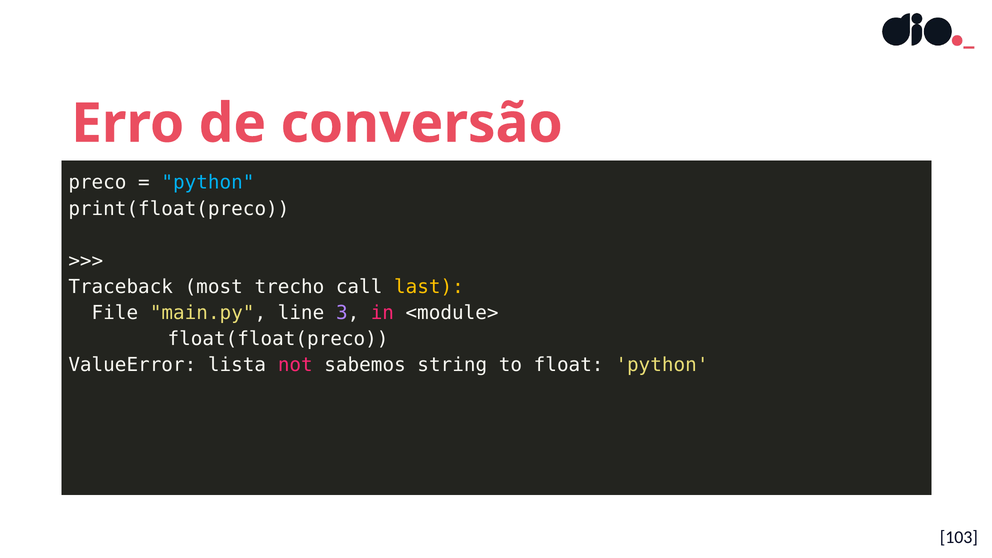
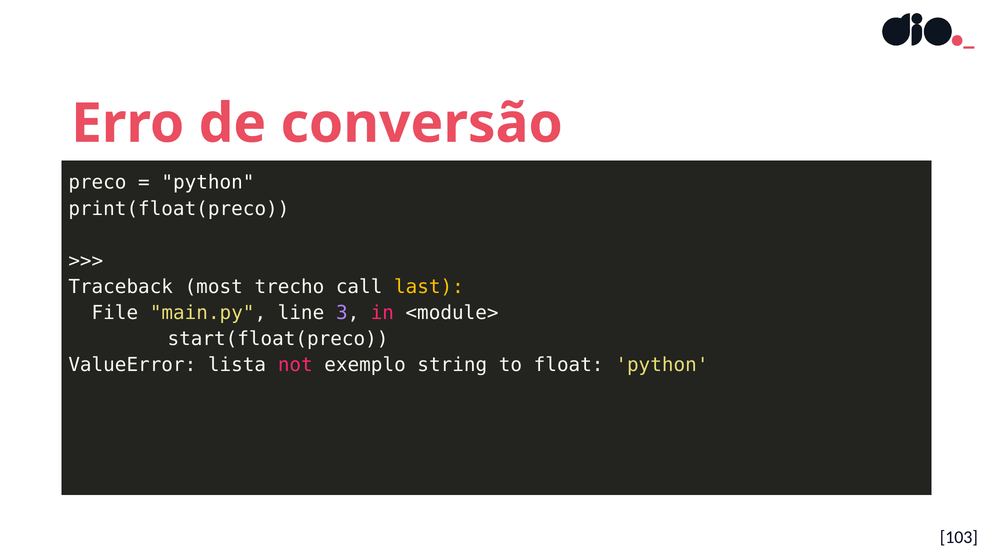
python at (208, 183) colour: light blue -> white
float(float(preco: float(float(preco -> start(float(preco
sabemos: sabemos -> exemplo
